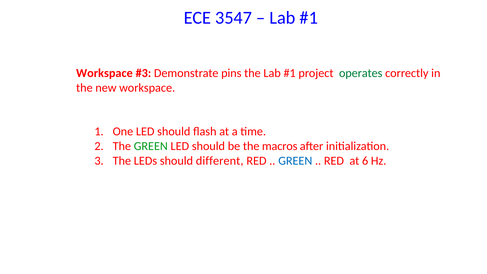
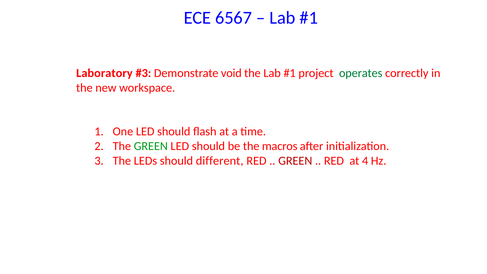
3547: 3547 -> 6567
Workspace at (104, 73): Workspace -> Laboratory
pins: pins -> void
GREEN at (295, 161) colour: blue -> red
6: 6 -> 4
